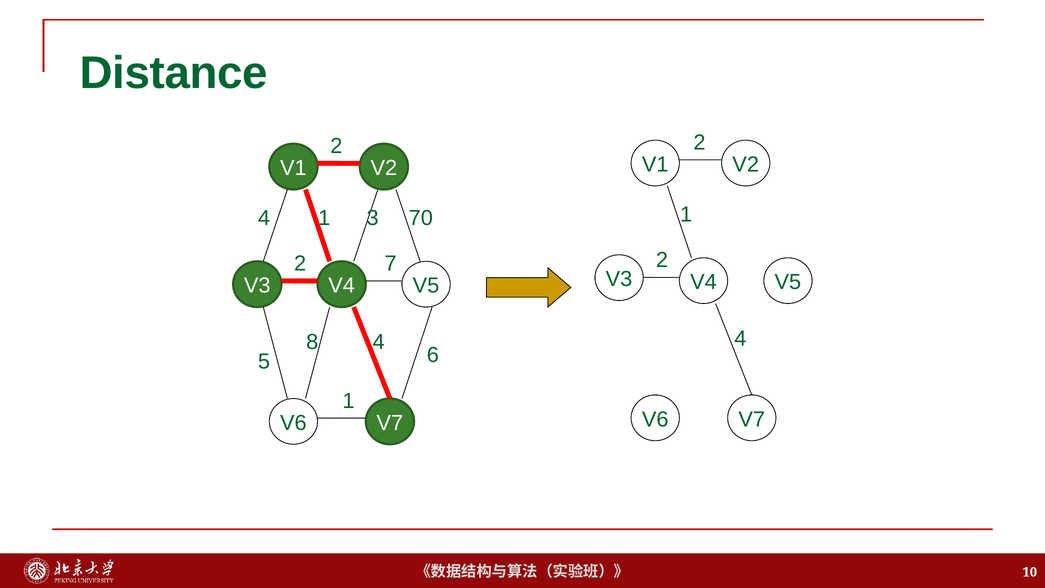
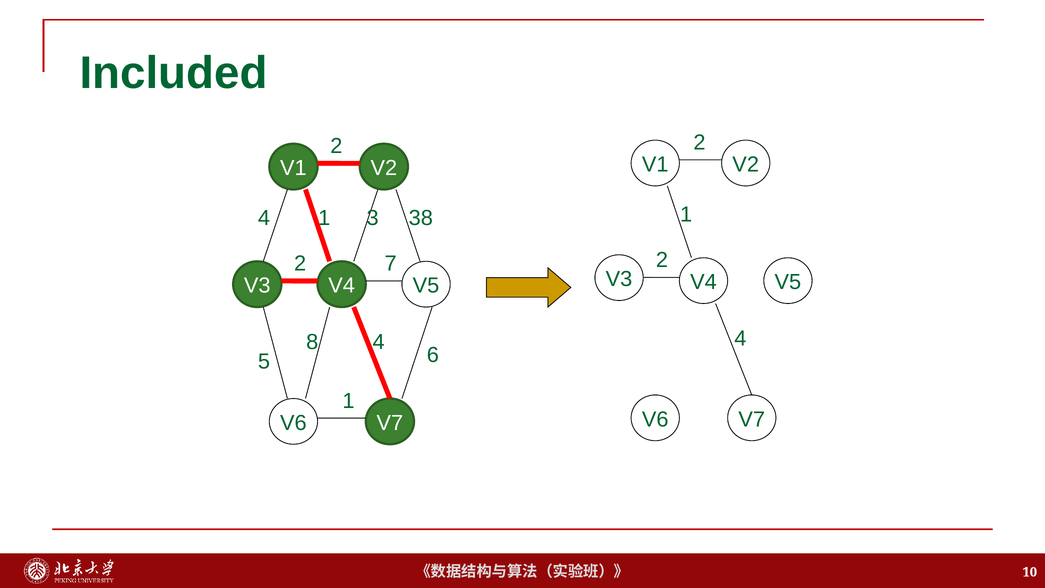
Distance: Distance -> Included
70: 70 -> 38
